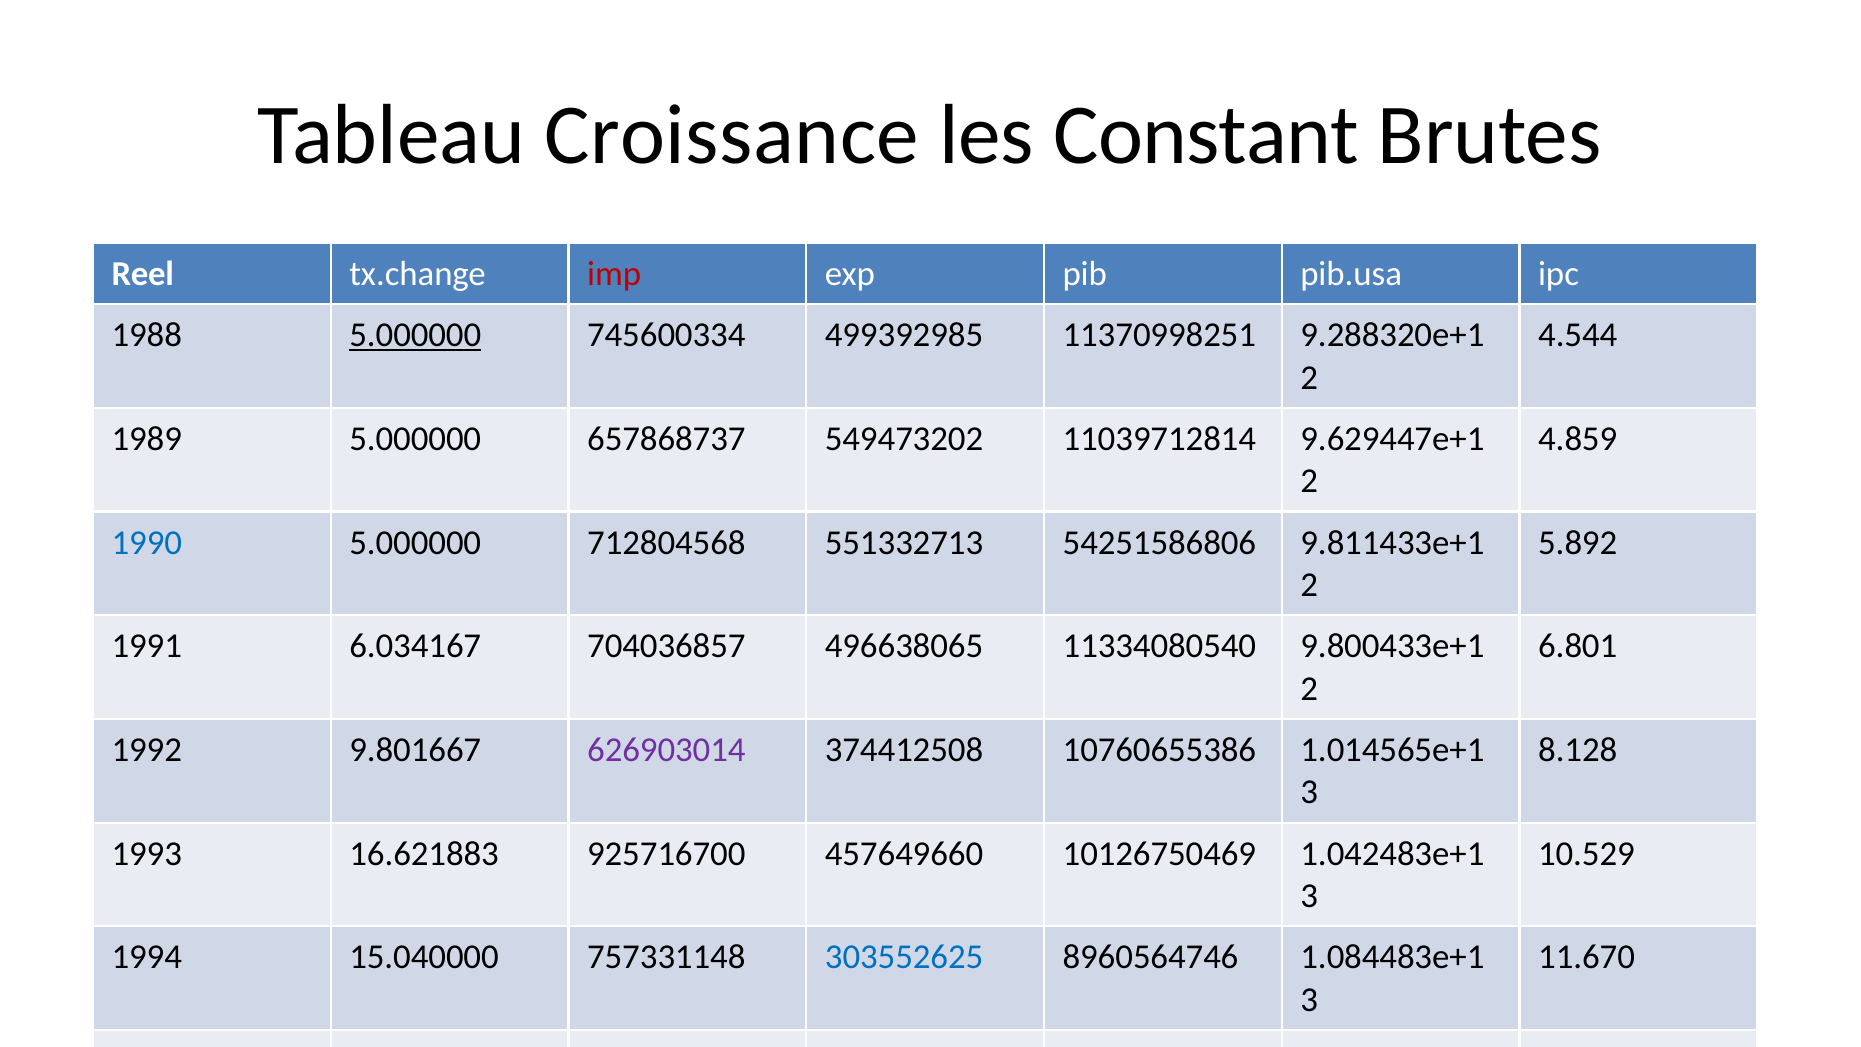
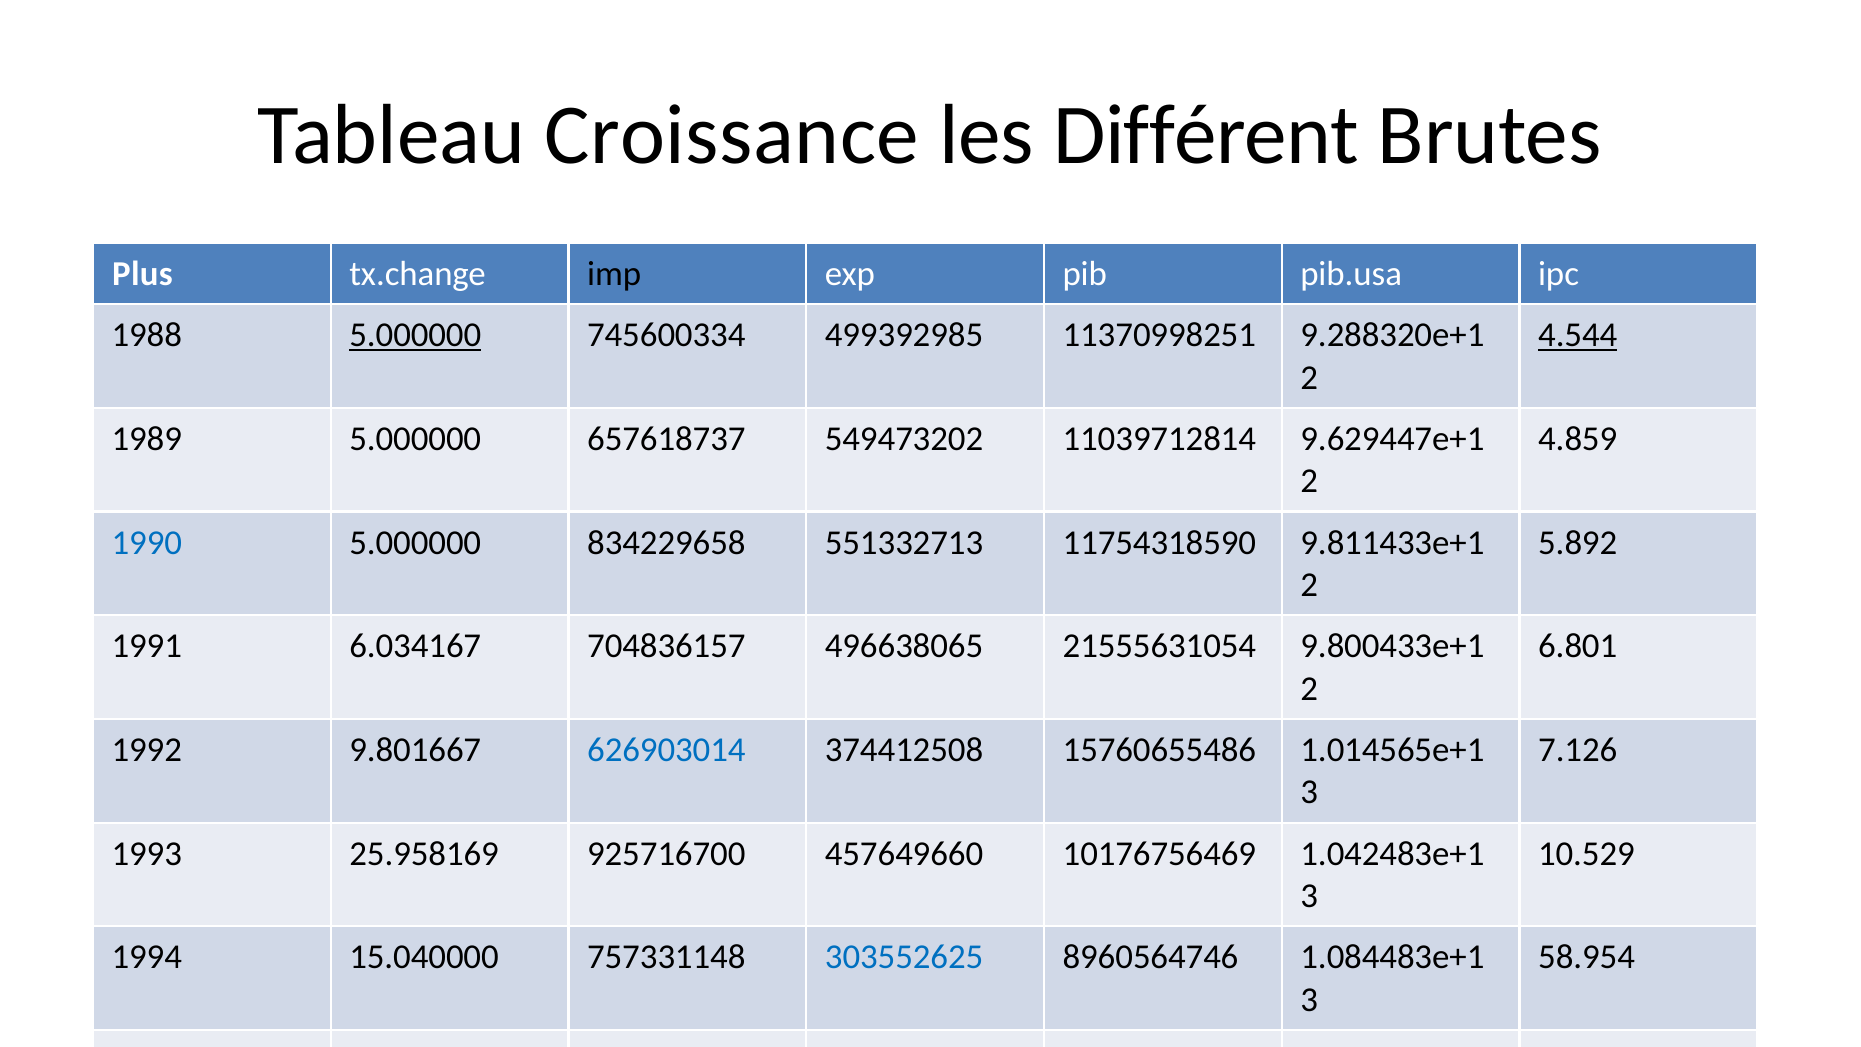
Constant: Constant -> Différent
Reel: Reel -> Plus
imp colour: red -> black
4.544 underline: none -> present
657868737: 657868737 -> 657618737
712804568: 712804568 -> 834229658
54251586806: 54251586806 -> 11754318590
704036857: 704036857 -> 704836157
11334080540: 11334080540 -> 21555631054
626903014 colour: purple -> blue
10760655386: 10760655386 -> 15760655486
8.128: 8.128 -> 7.126
16.621883: 16.621883 -> 25.958169
10126750469: 10126750469 -> 10176756469
11.670: 11.670 -> 58.954
